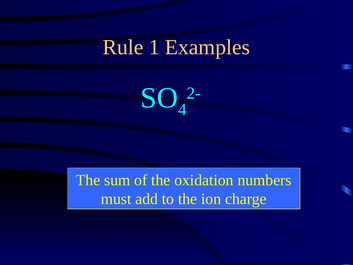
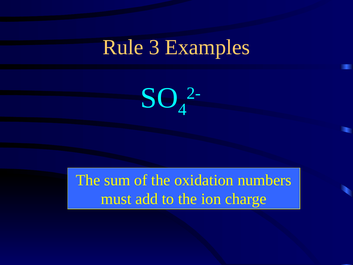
1: 1 -> 3
